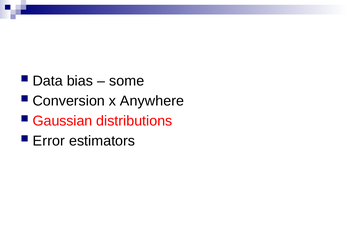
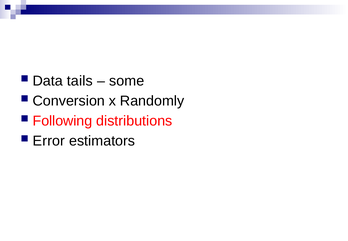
bias: bias -> tails
Anywhere: Anywhere -> Randomly
Gaussian: Gaussian -> Following
